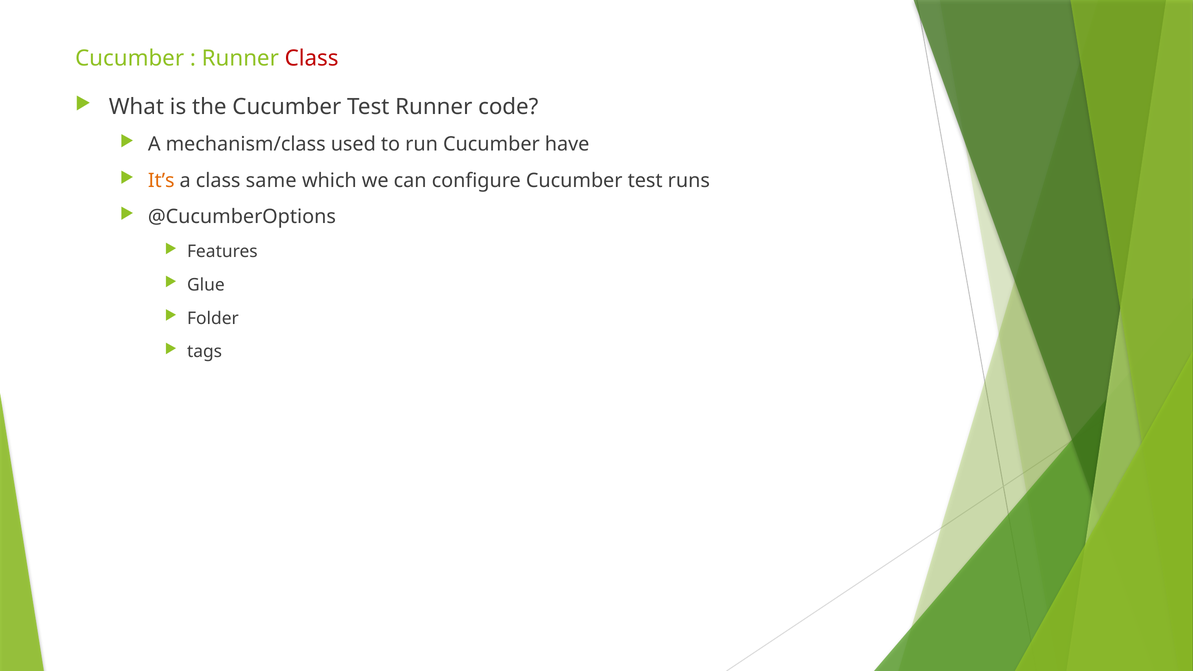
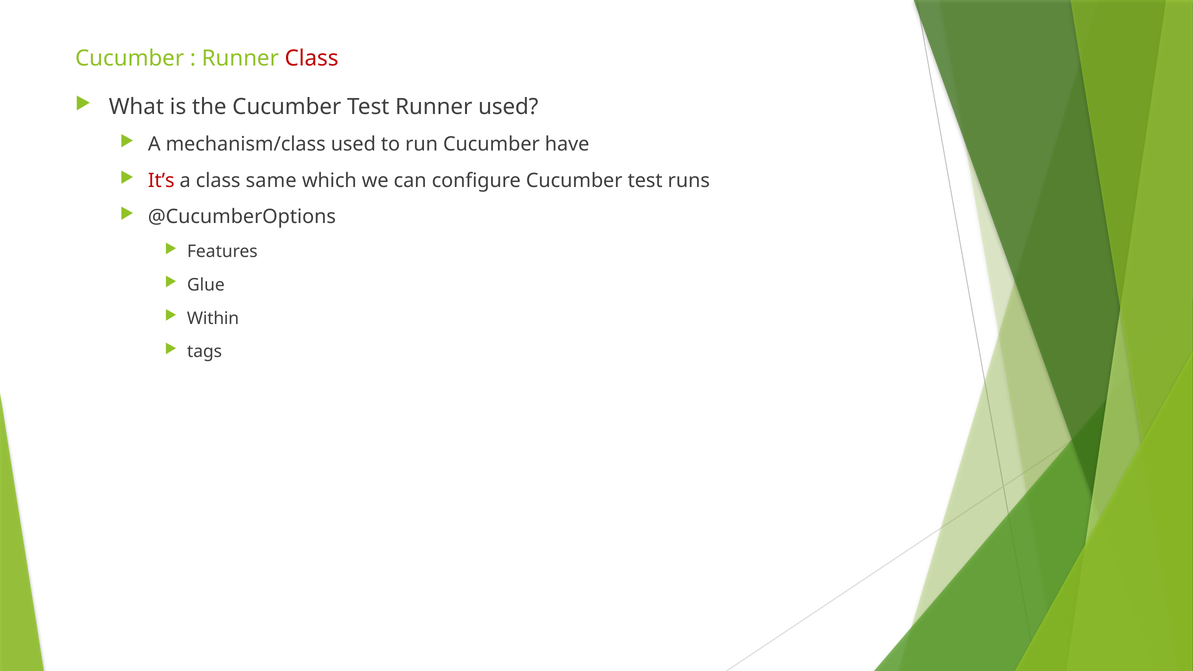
Runner code: code -> used
It’s colour: orange -> red
Folder: Folder -> Within
